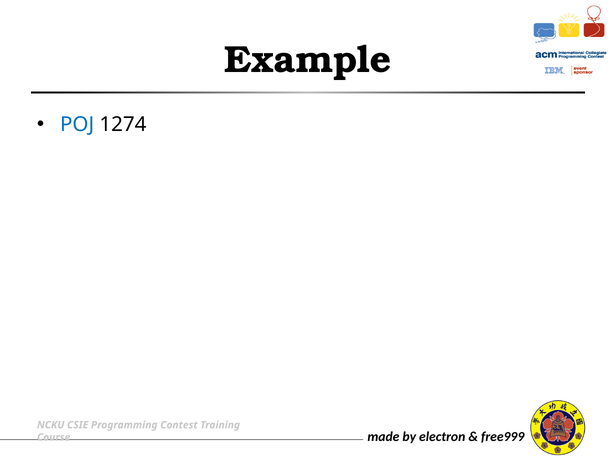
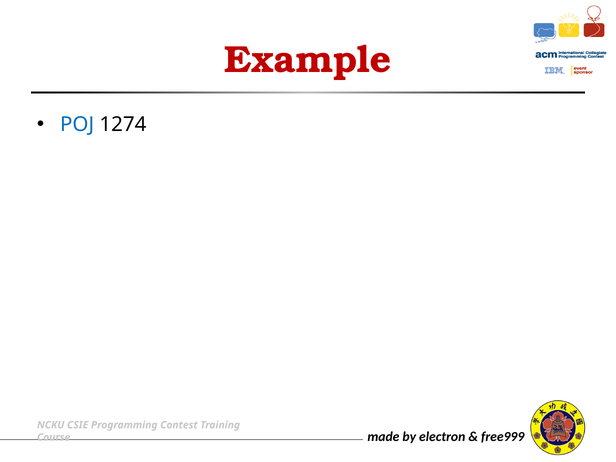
Example colour: black -> red
